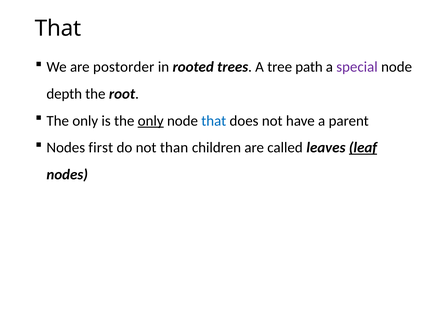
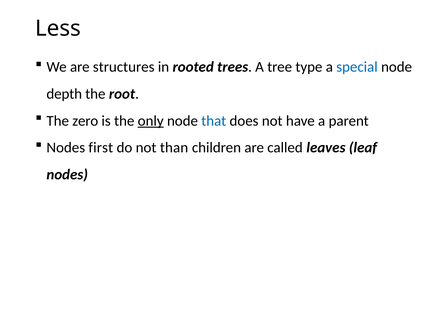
That at (58, 29): That -> Less
postorder: postorder -> structures
path: path -> type
special colour: purple -> blue
only at (85, 121): only -> zero
leaf underline: present -> none
